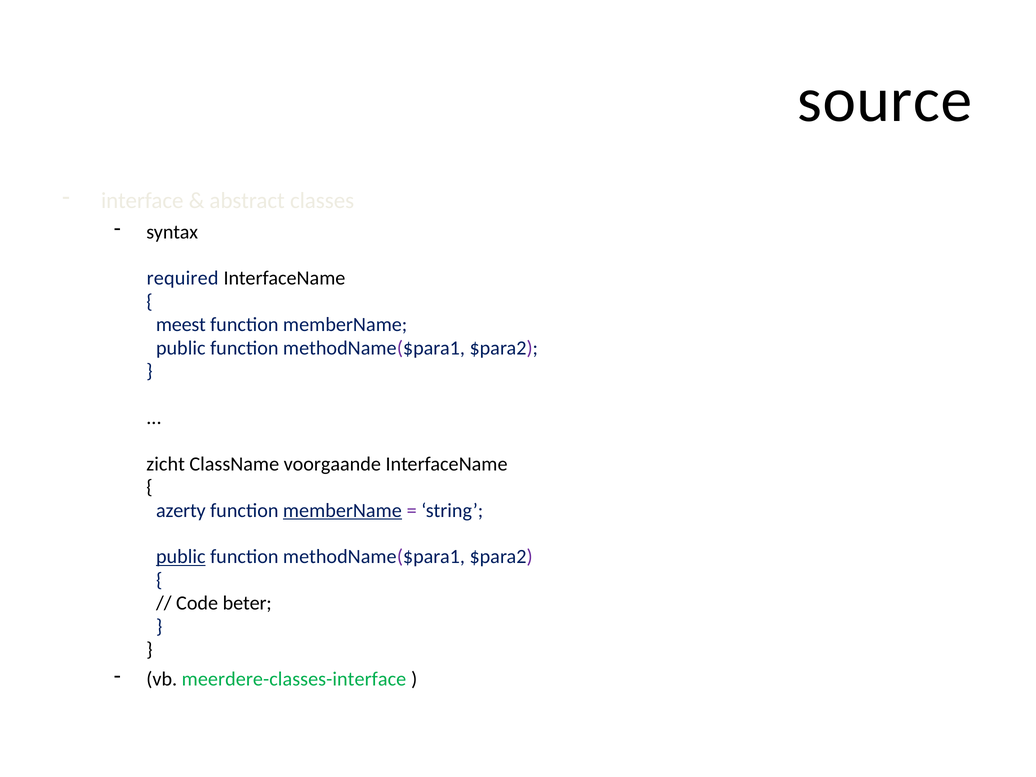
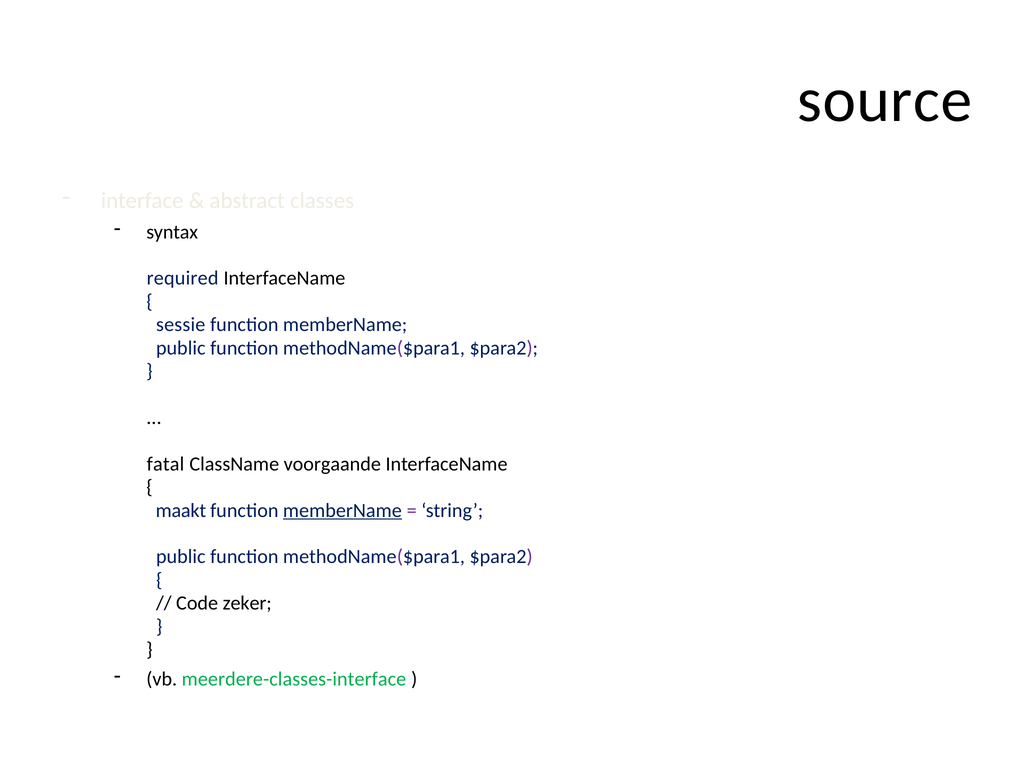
meest: meest -> sessie
zicht: zicht -> fatal
azerty: azerty -> maakt
public at (181, 557) underline: present -> none
beter: beter -> zeker
